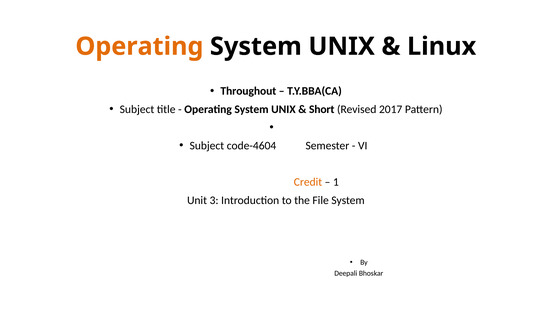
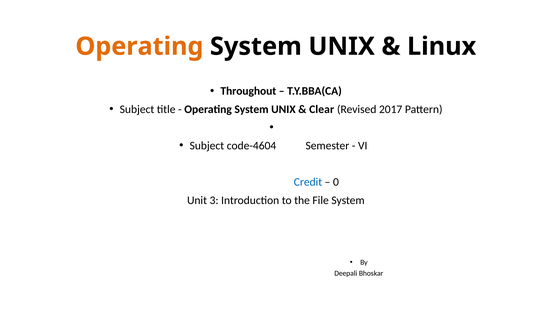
Short: Short -> Clear
Credit colour: orange -> blue
1: 1 -> 0
